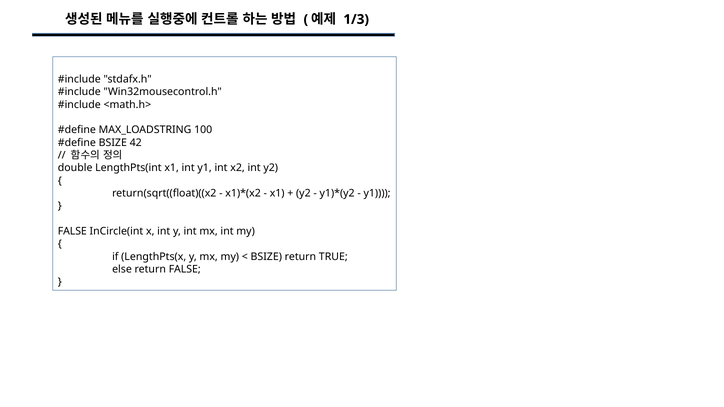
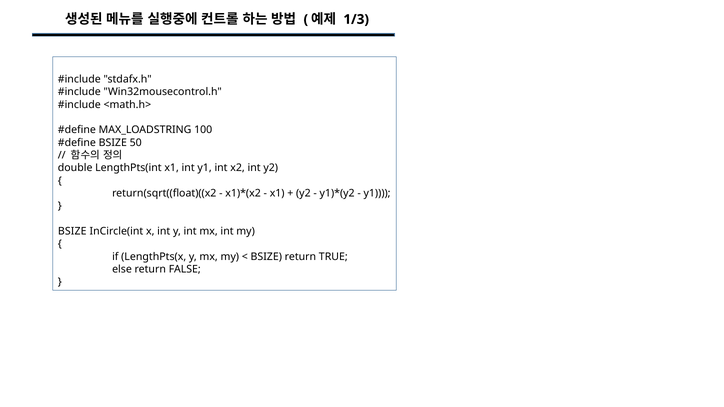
42: 42 -> 50
FALSE at (72, 231): FALSE -> BSIZE
